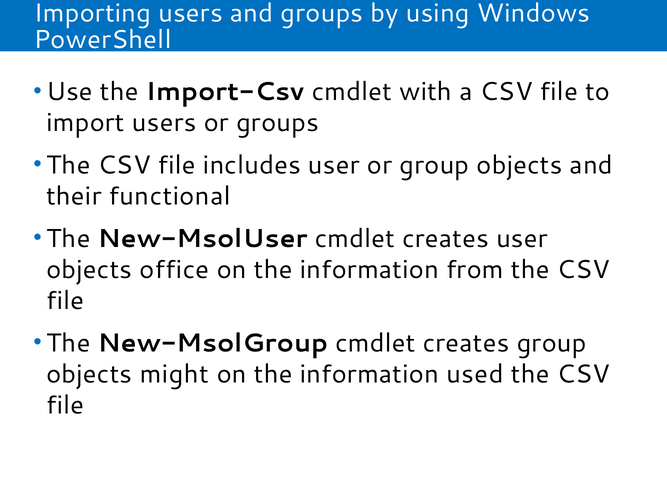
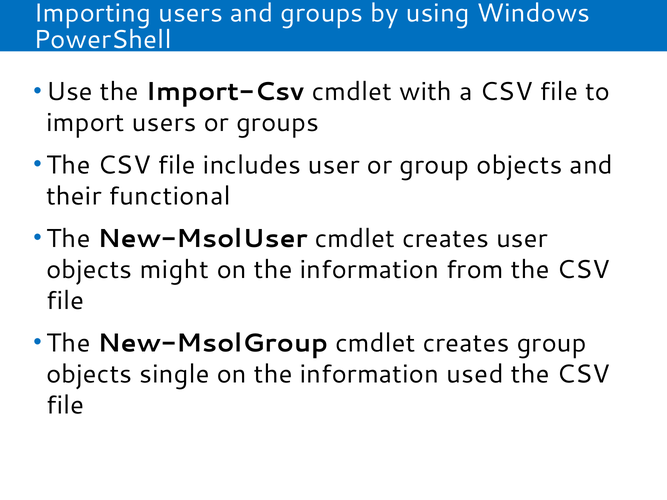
office: office -> might
might: might -> single
